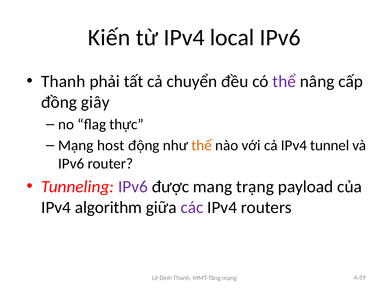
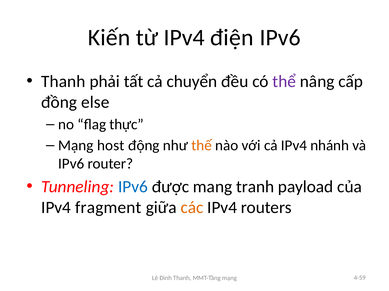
local: local -> điện
giây: giây -> else
tunnel: tunnel -> nhánh
IPv6 at (133, 187) colour: purple -> blue
trạng: trạng -> tranh
algorithm: algorithm -> fragment
các colour: purple -> orange
